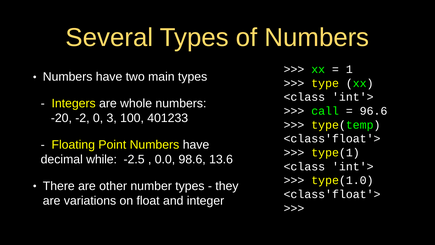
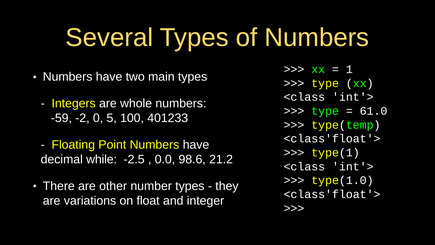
call at (325, 111): call -> type
96.6: 96.6 -> 61.0
-20: -20 -> -59
3: 3 -> 5
13.6: 13.6 -> 21.2
